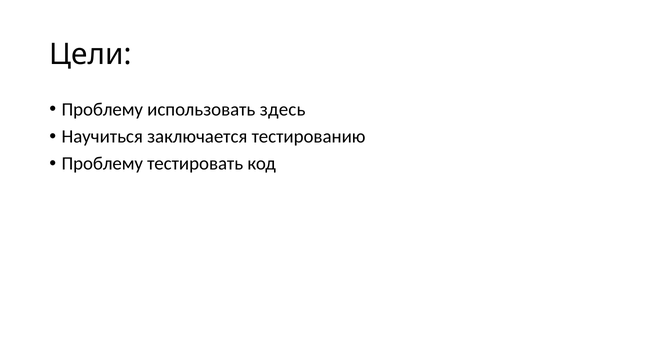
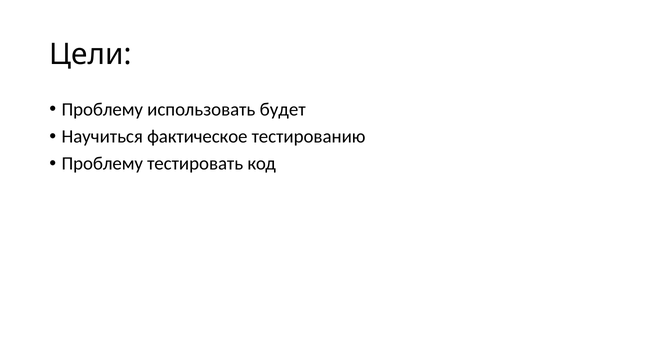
здесь: здесь -> будет
заключается: заключается -> фактическое
